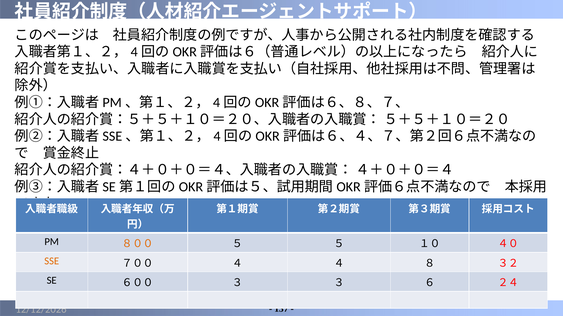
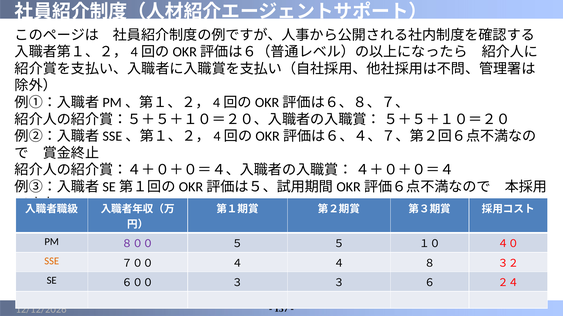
８００ colour: orange -> purple
